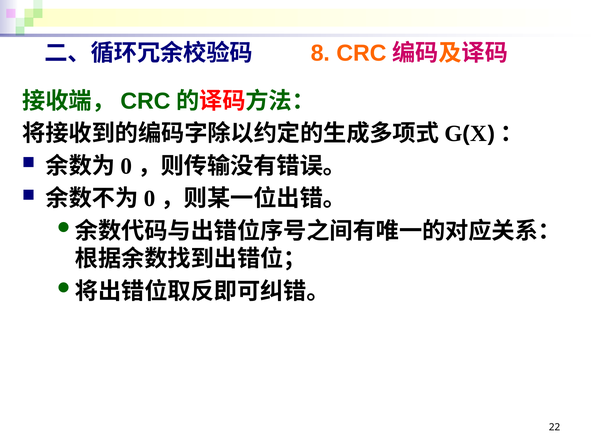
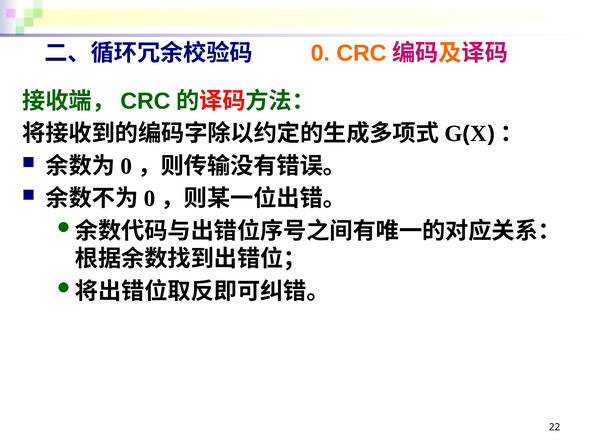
8 at (320, 53): 8 -> 0
